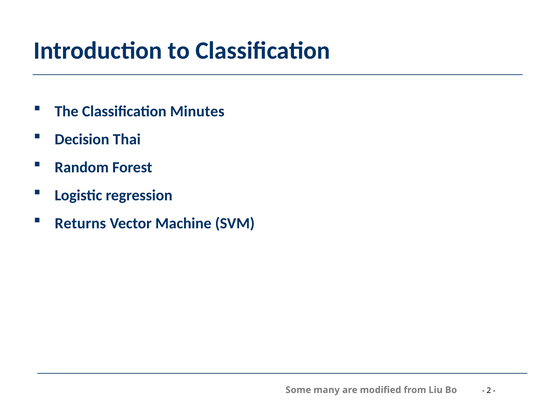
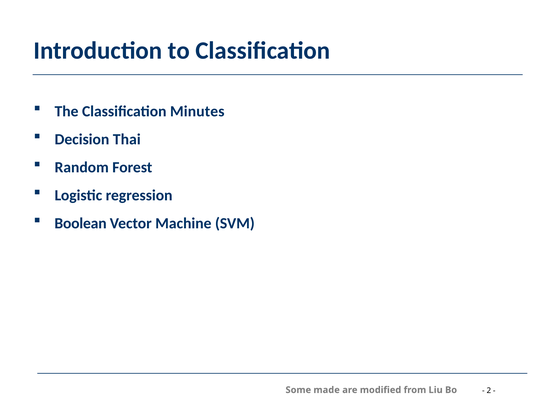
Returns: Returns -> Boolean
many: many -> made
